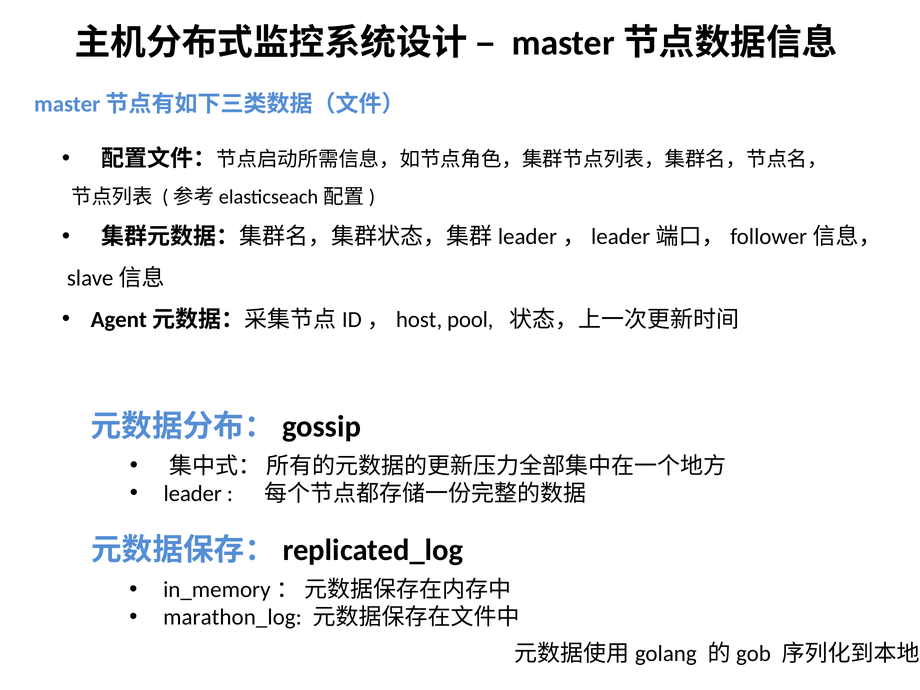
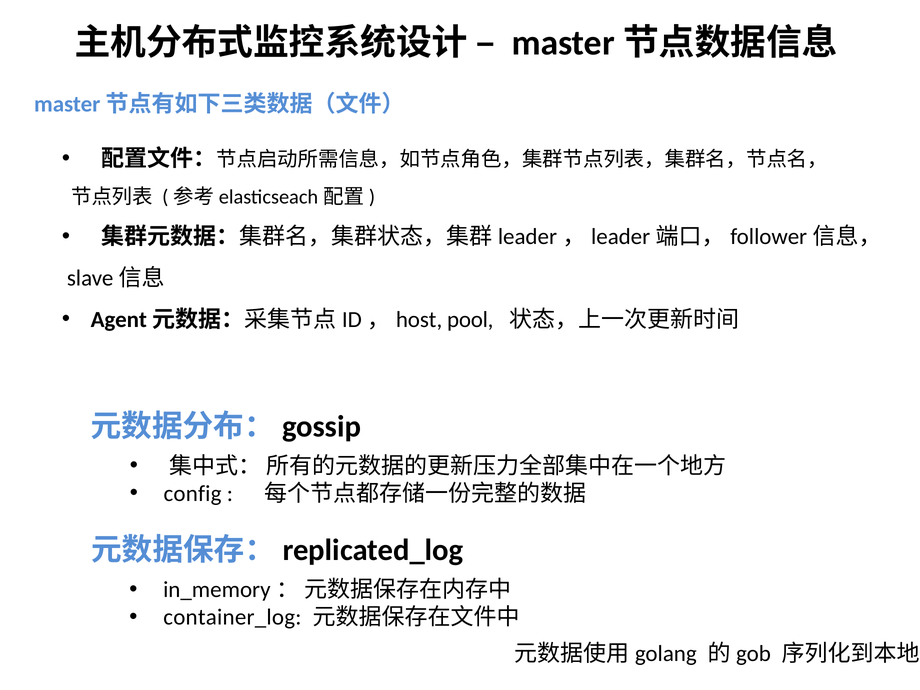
leader: leader -> config
marathon_log: marathon_log -> container_log
